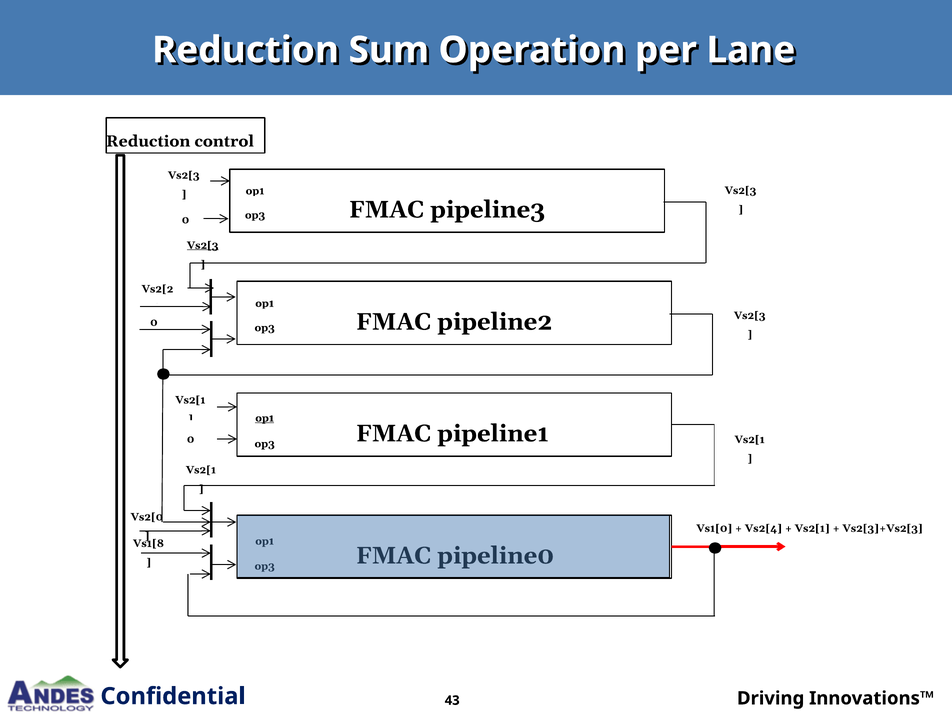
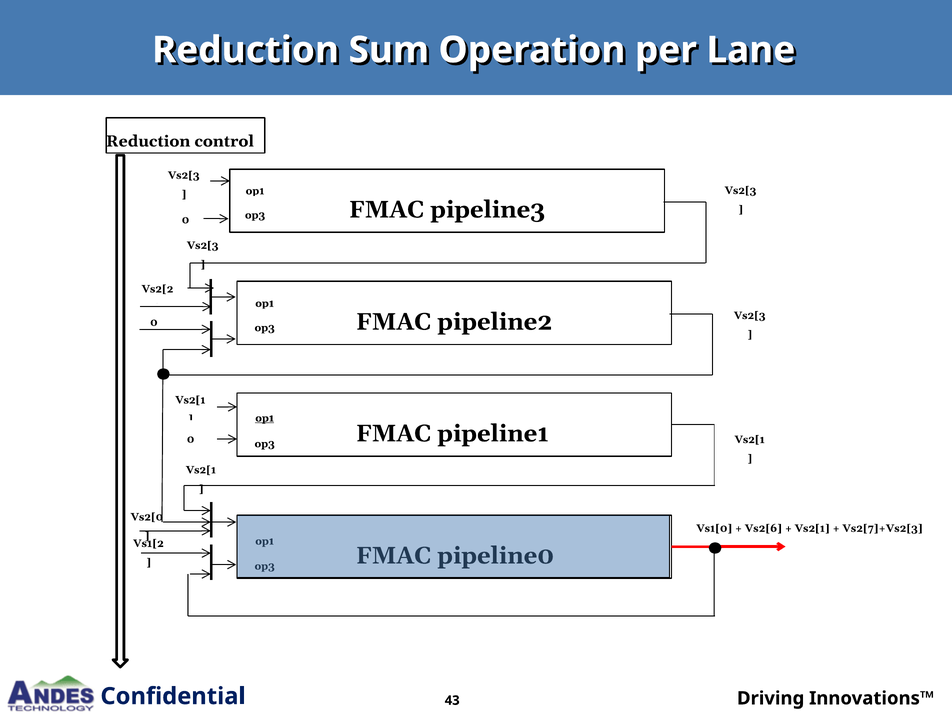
Vs2[3 at (203, 245) underline: present -> none
Vs2[4: Vs2[4 -> Vs2[6
Vs2[3]+Vs2[3: Vs2[3]+Vs2[3 -> Vs2[7]+Vs2[3
Vs1[8: Vs1[8 -> Vs1[2
